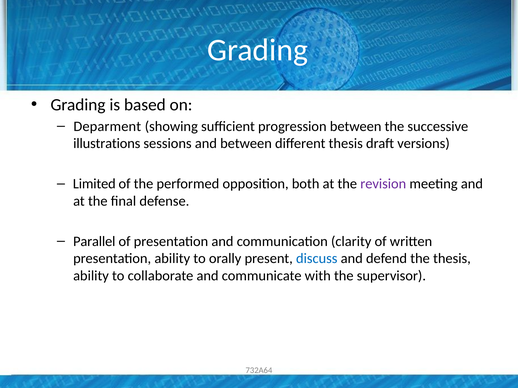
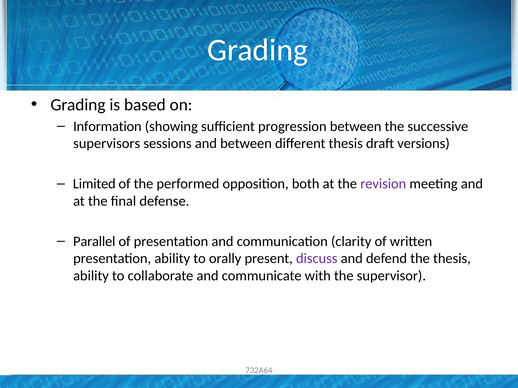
Deparment: Deparment -> Information
illustrations: illustrations -> supervisors
discuss colour: blue -> purple
